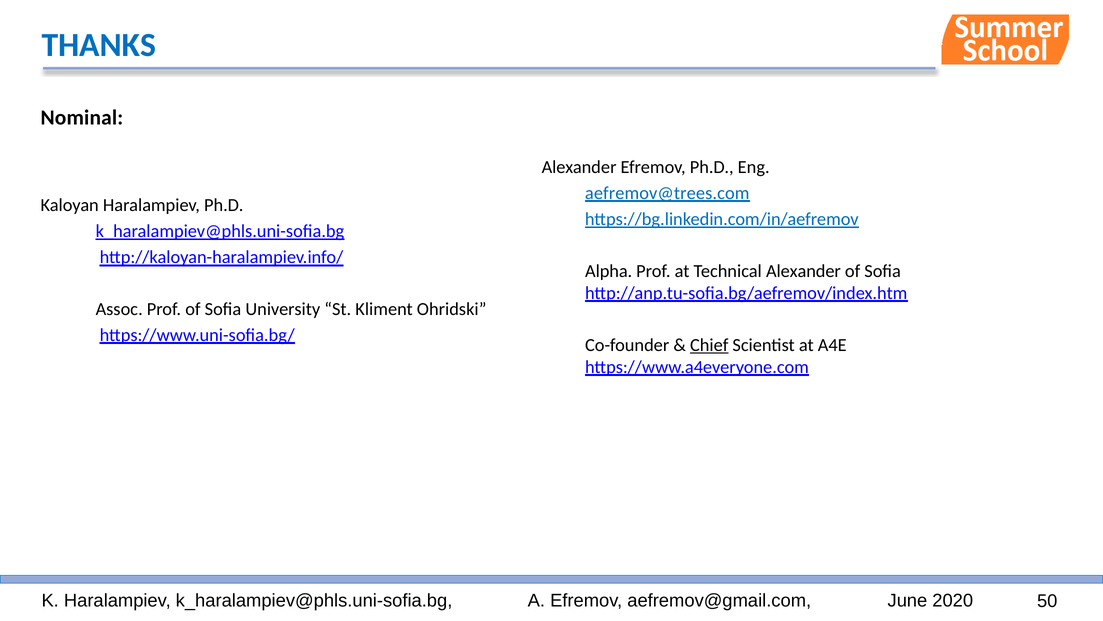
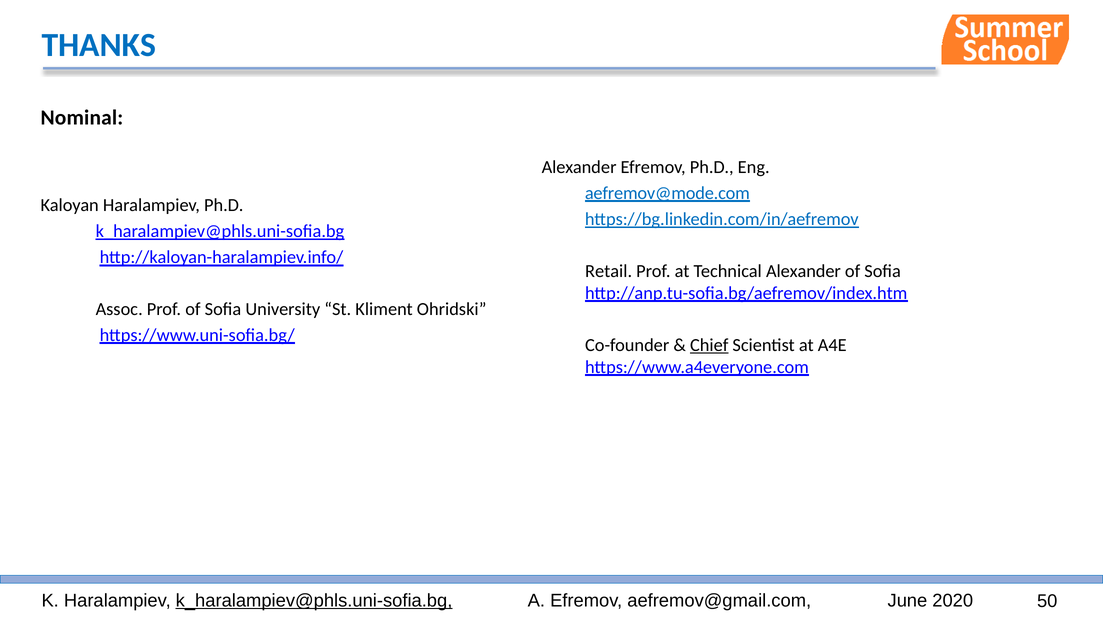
aefremov@trees.com: aefremov@trees.com -> aefremov@mode.com
Alpha: Alpha -> Retail
k_haralampiev@phls.uni-sofia.bg at (314, 600) underline: none -> present
